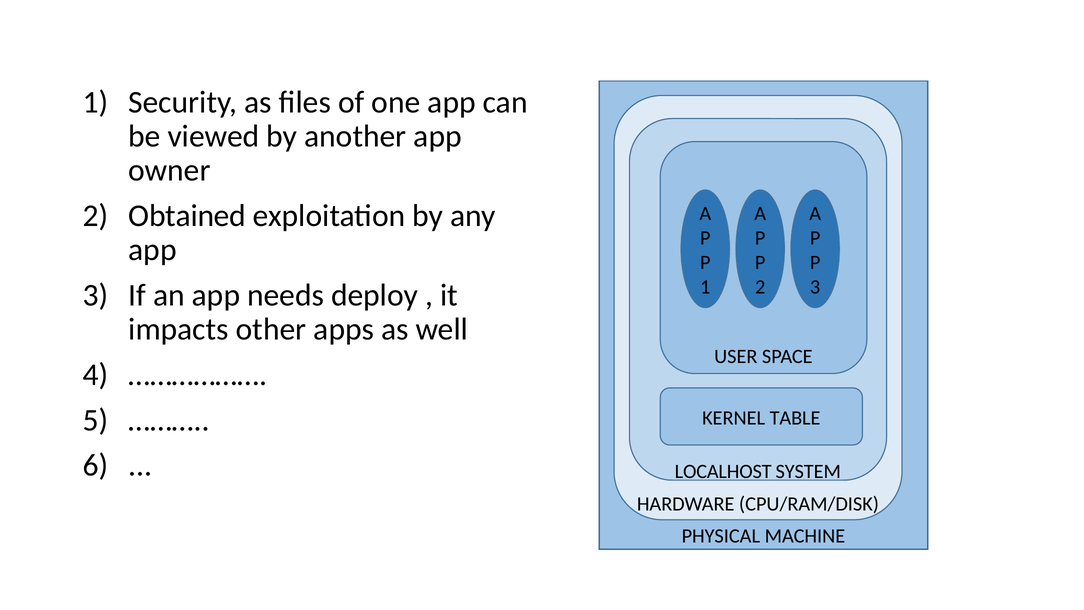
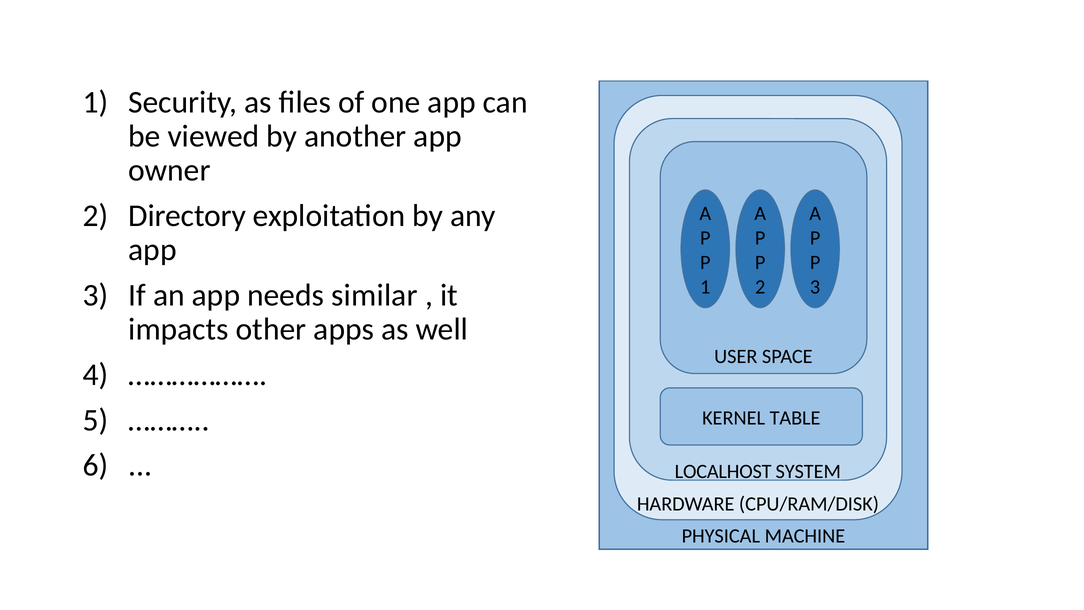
Obtained: Obtained -> Directory
deploy: deploy -> similar
